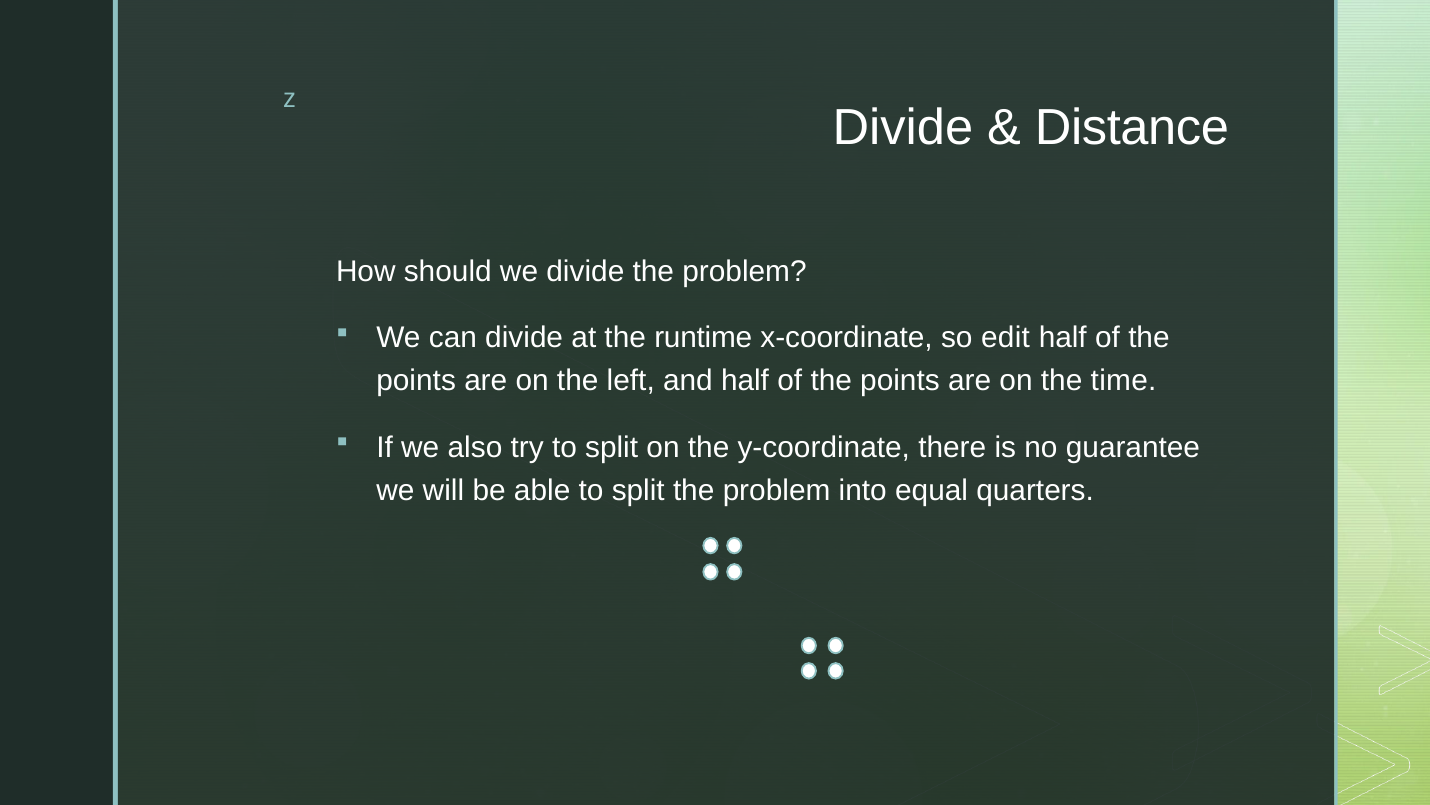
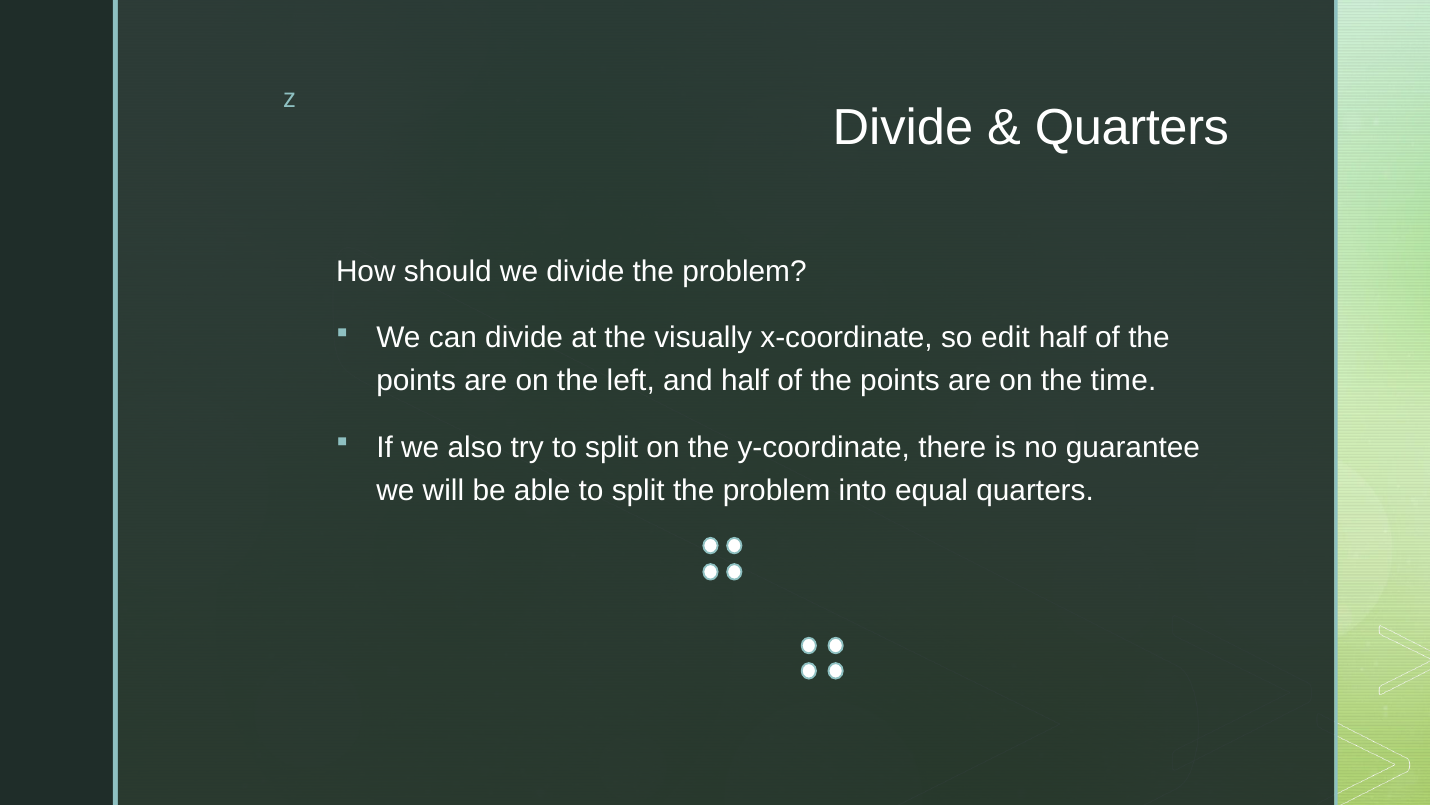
Distance at (1132, 127): Distance -> Quarters
runtime: runtime -> visually
